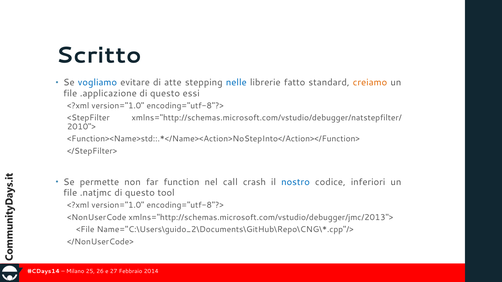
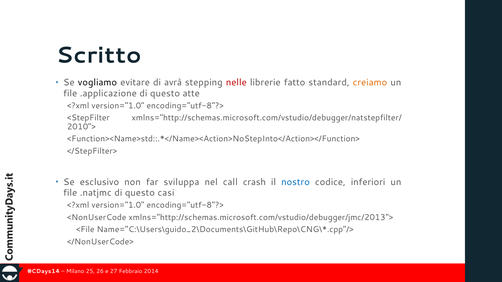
vogliamo colour: blue -> black
atte: atte -> avrà
nelle colour: blue -> red
essi: essi -> atte
permette: permette -> esclusivo
function: function -> sviluppa
tool: tool -> casi
